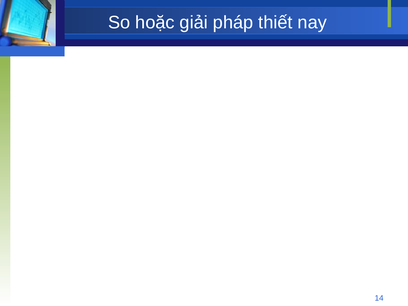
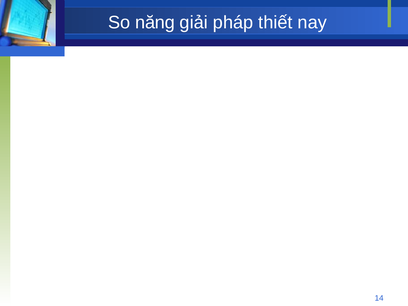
hoặc: hoặc -> năng
